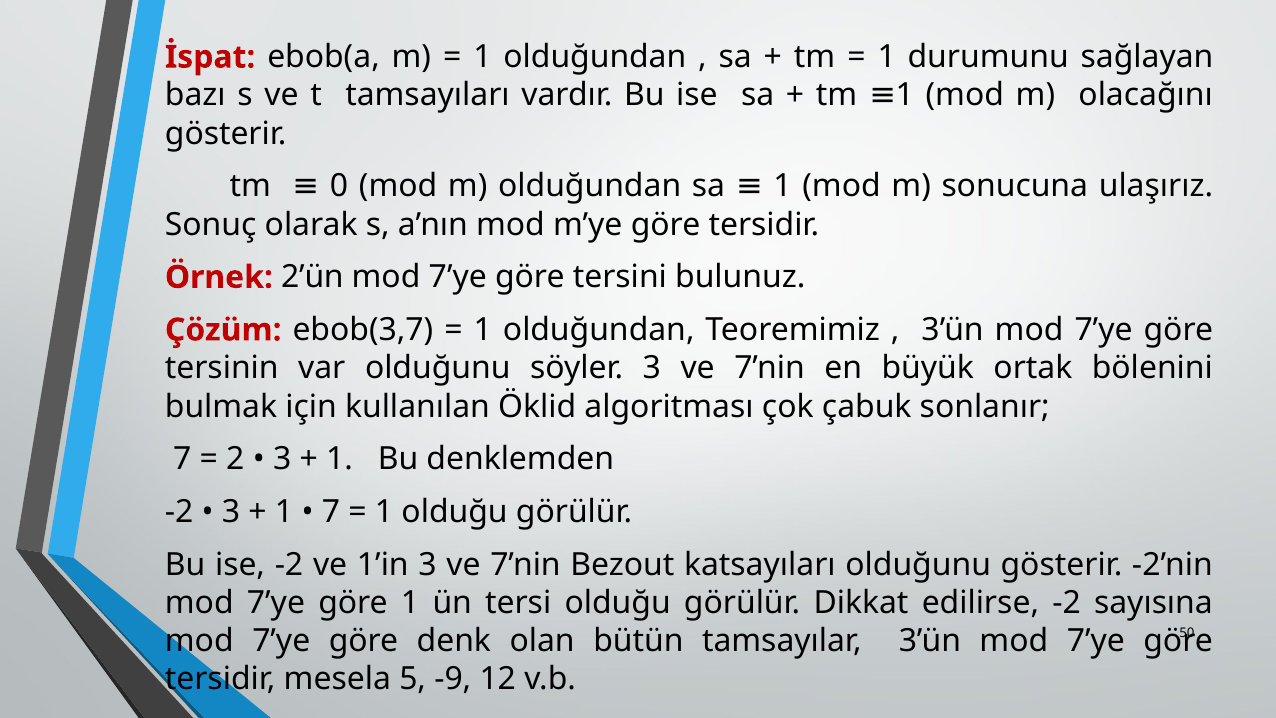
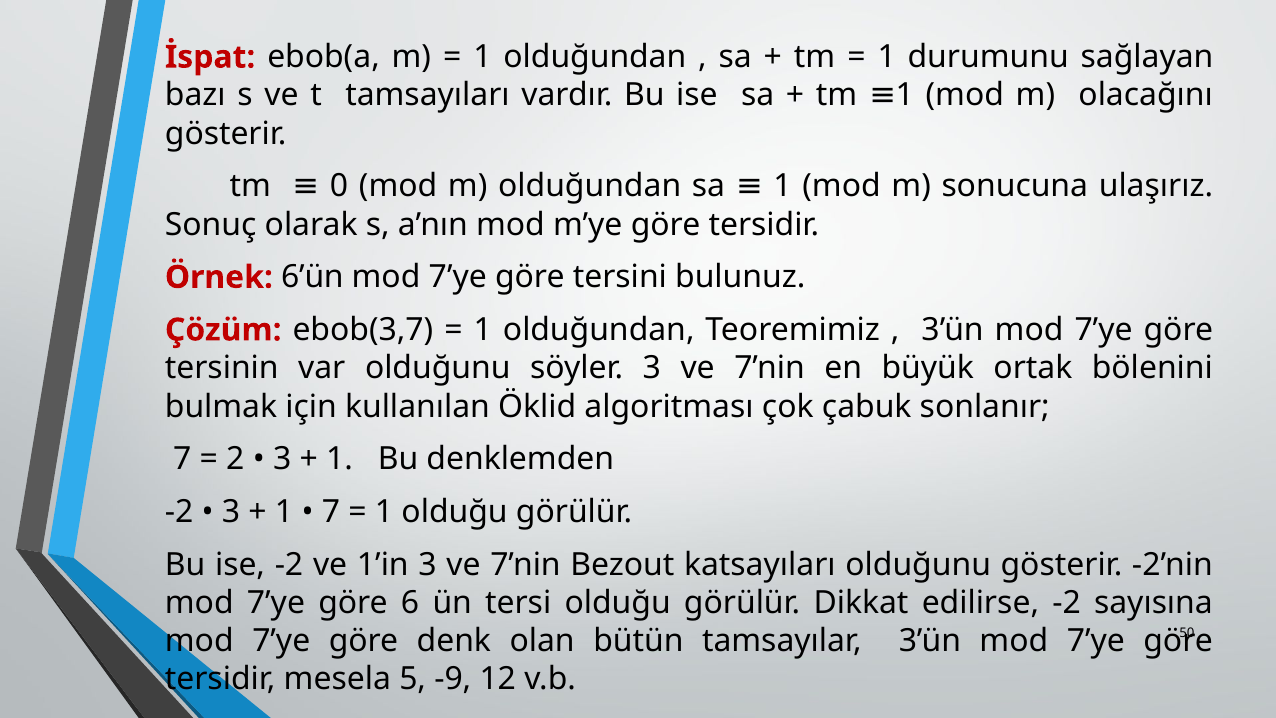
2’ün: 2’ün -> 6’ün
göre 1: 1 -> 6
